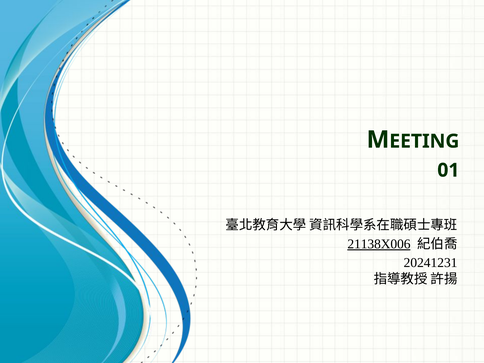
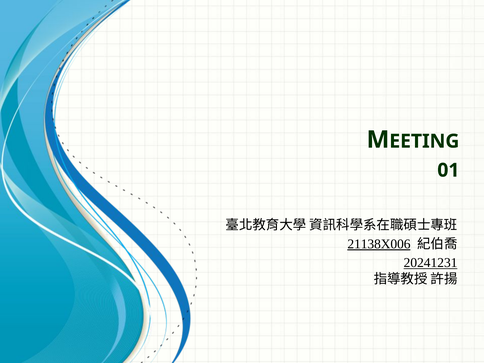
20241231 underline: none -> present
